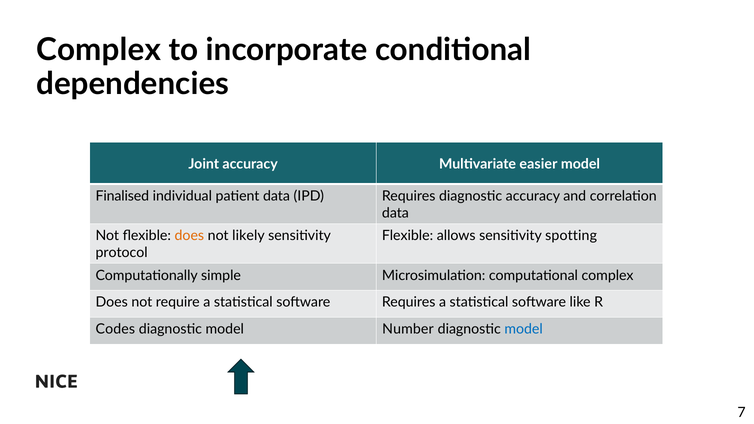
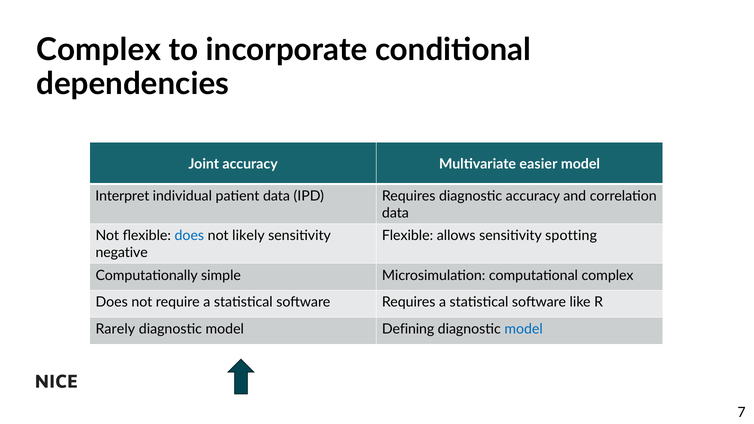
Finalised: Finalised -> Interpret
does at (189, 236) colour: orange -> blue
protocol: protocol -> negative
Codes: Codes -> Rarely
Number: Number -> Defining
